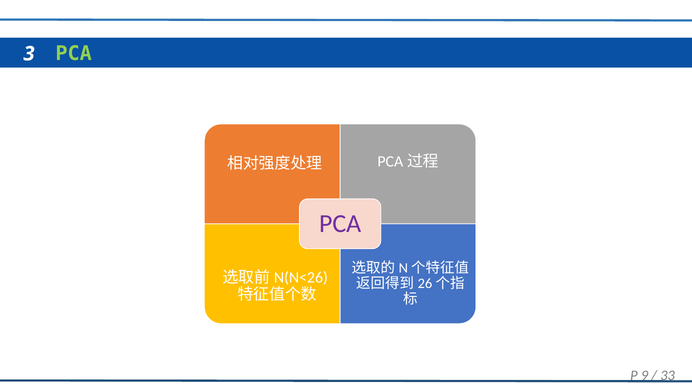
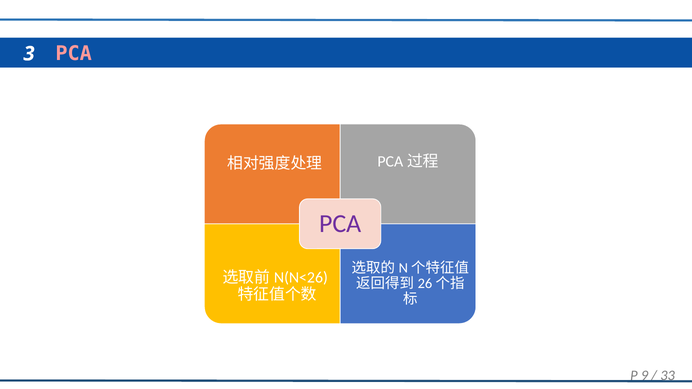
PCA at (74, 54) colour: light green -> pink
